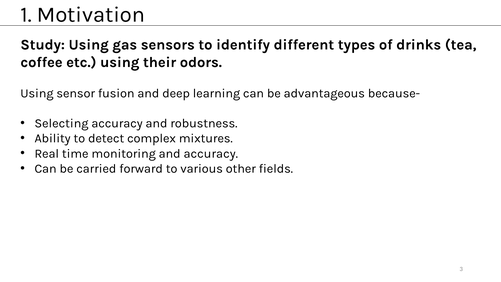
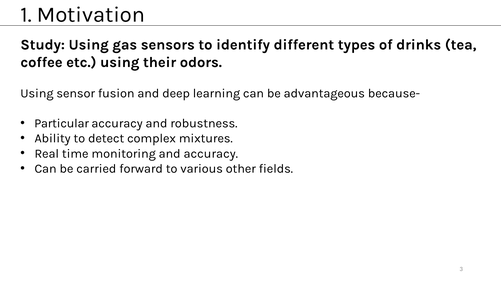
Selecting: Selecting -> Particular
